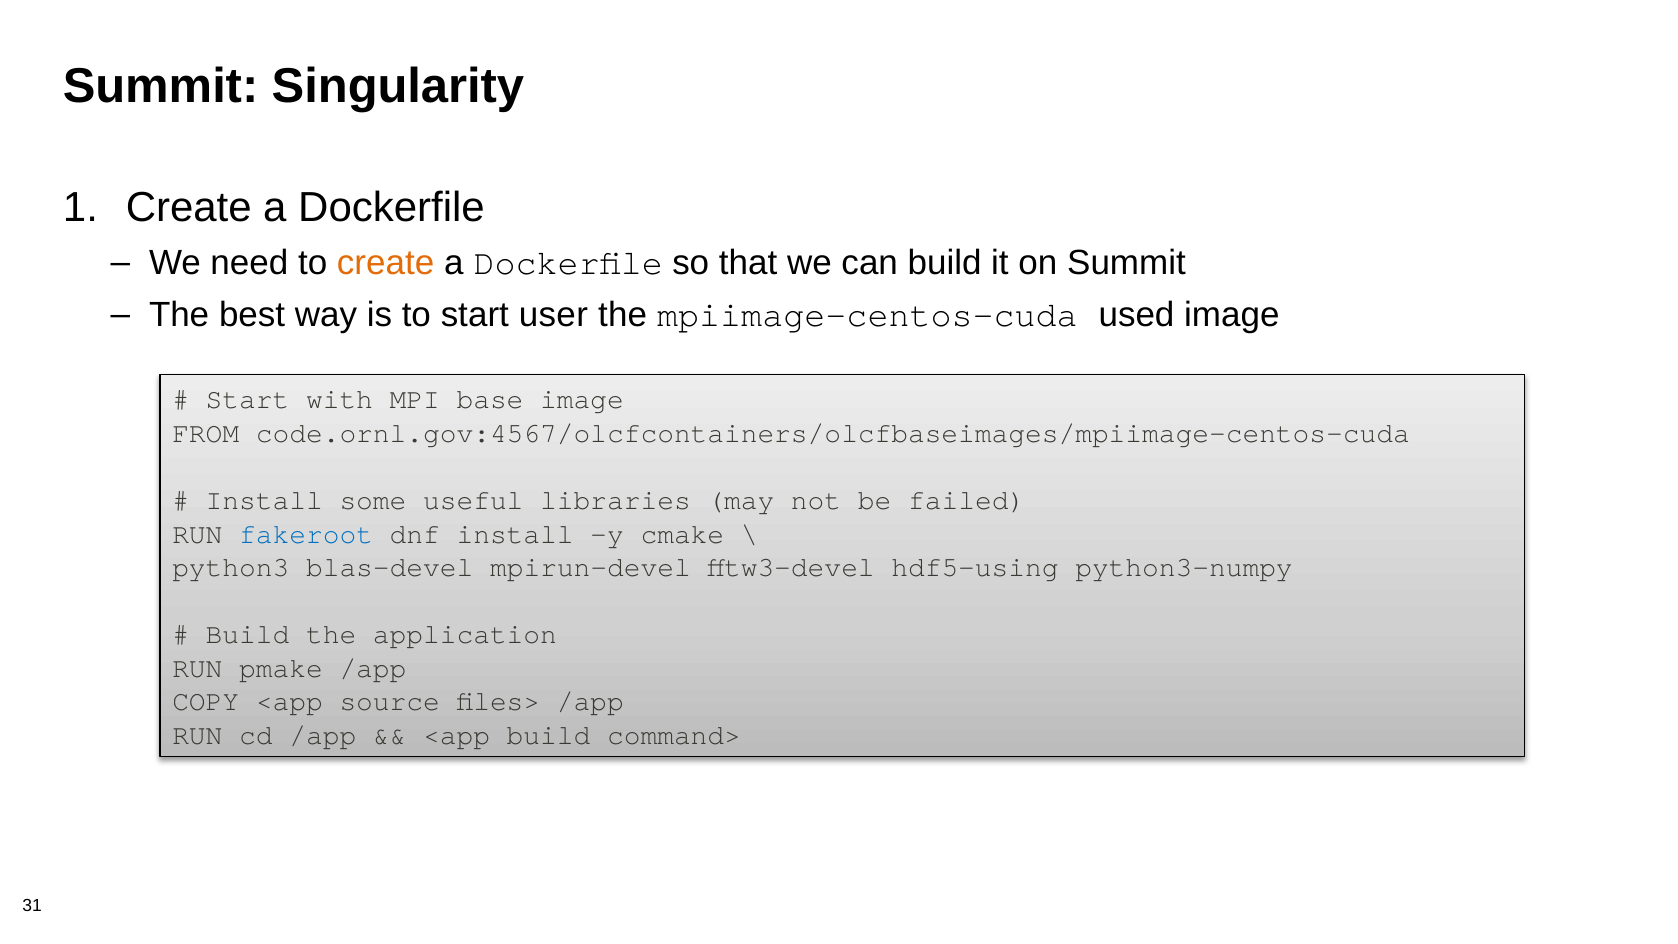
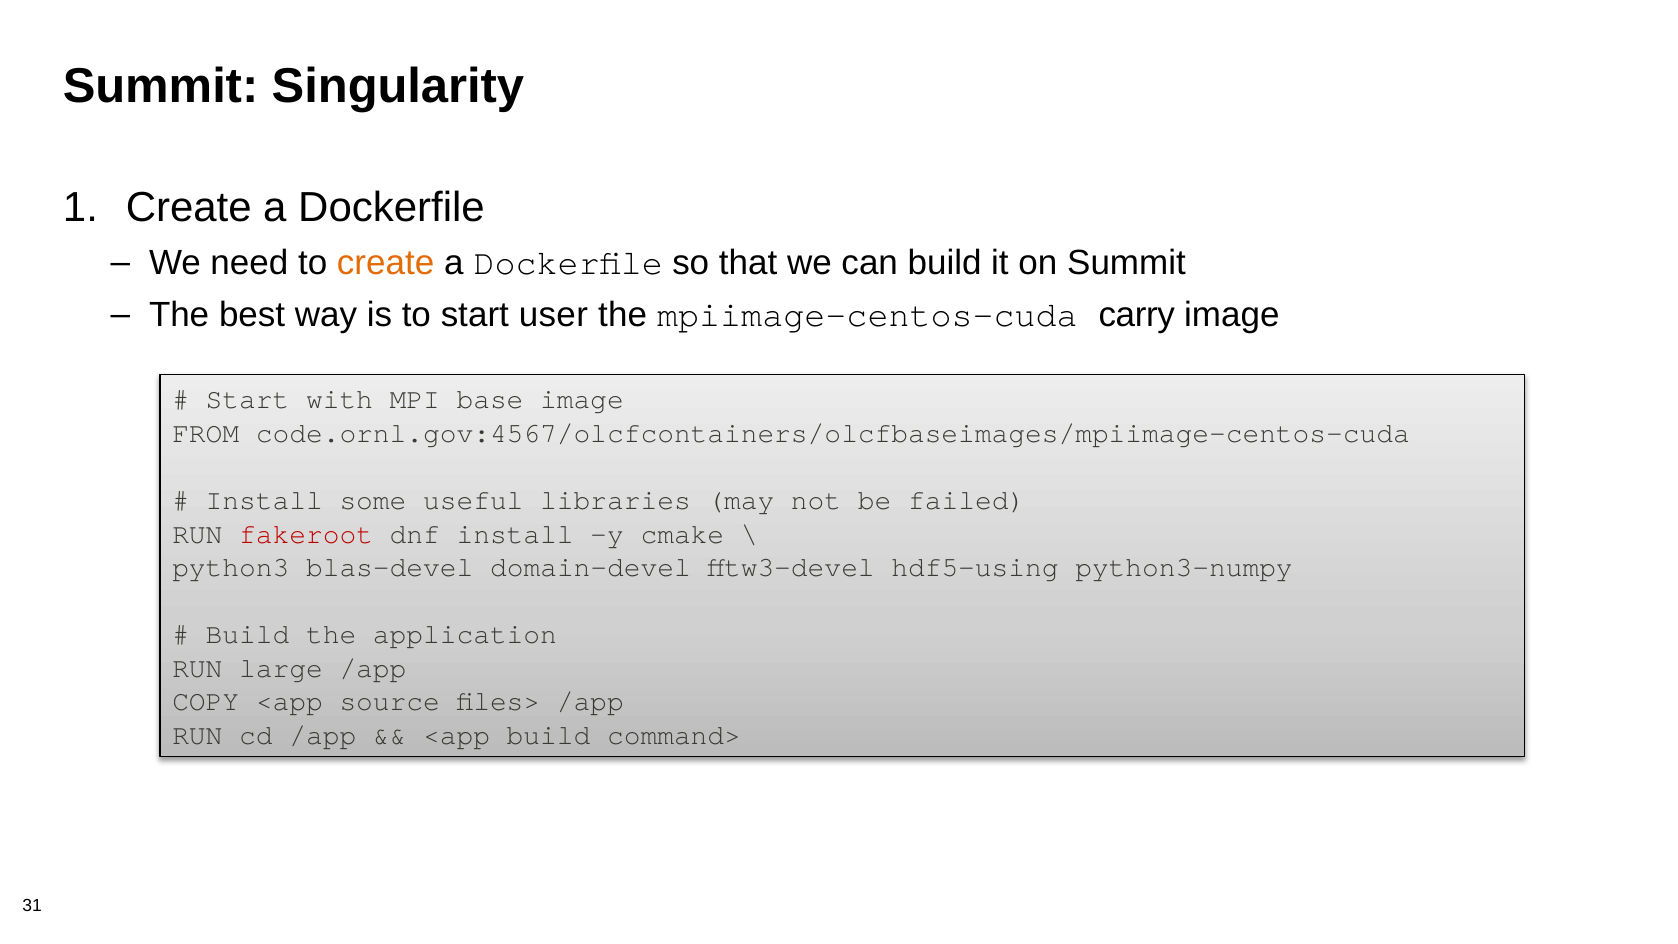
used: used -> carry
fakeroot colour: blue -> red
mpirun-devel: mpirun-devel -> domain-devel
pmake: pmake -> large
